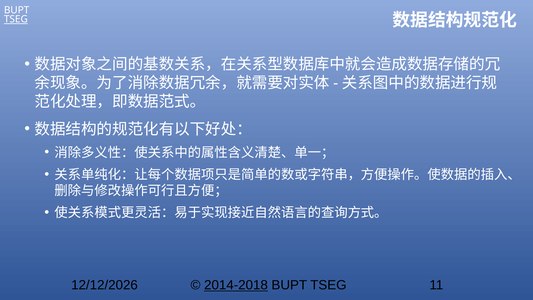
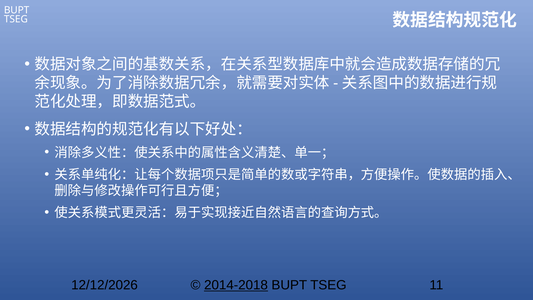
TSEG at (16, 19) underline: present -> none
